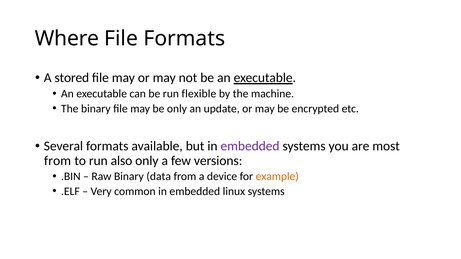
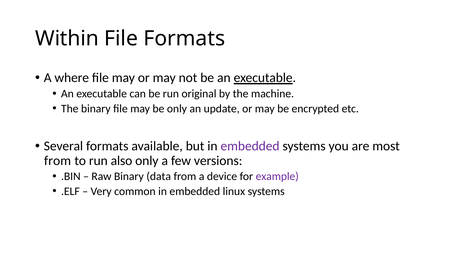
Where: Where -> Within
stored: stored -> where
flexible: flexible -> original
example colour: orange -> purple
